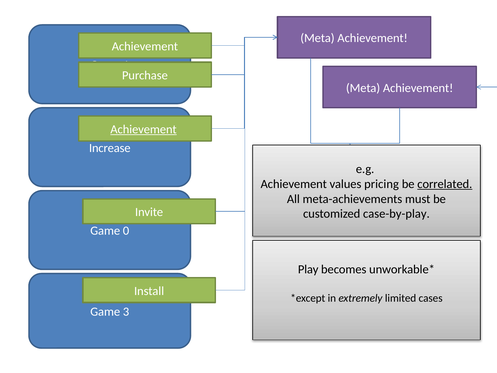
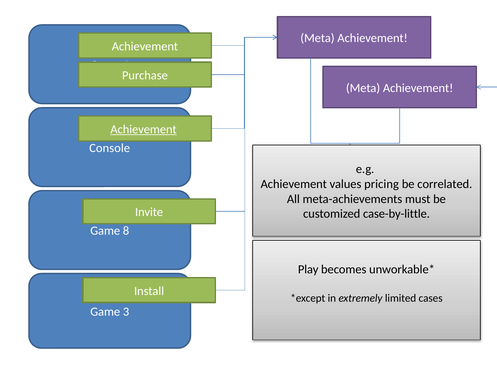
Increase: Increase -> Console
correlated underline: present -> none
case-by-play: case-by-play -> case-by-little
0: 0 -> 8
